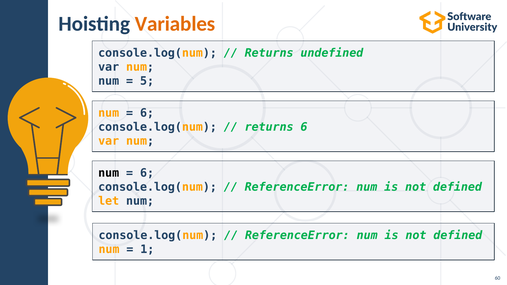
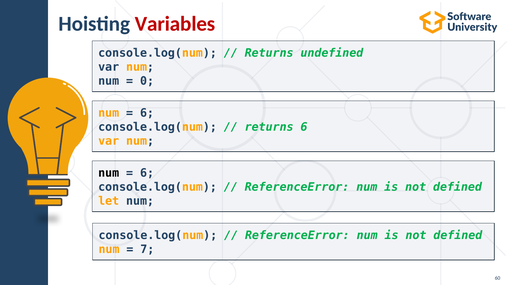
Variables colour: orange -> red
5: 5 -> 0
1: 1 -> 7
